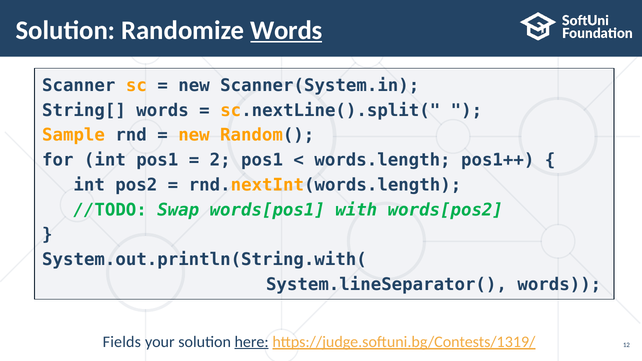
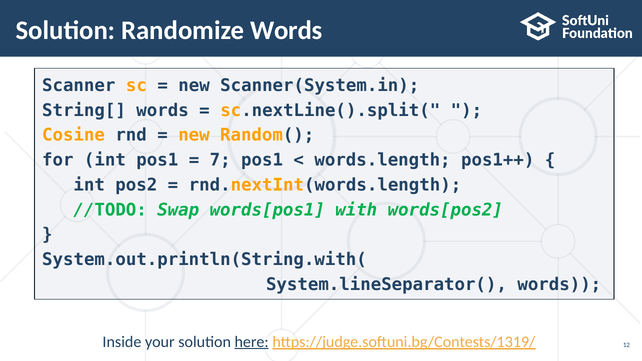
Words at (286, 30) underline: present -> none
Sample: Sample -> Cosine
2: 2 -> 7
Fields: Fields -> Inside
